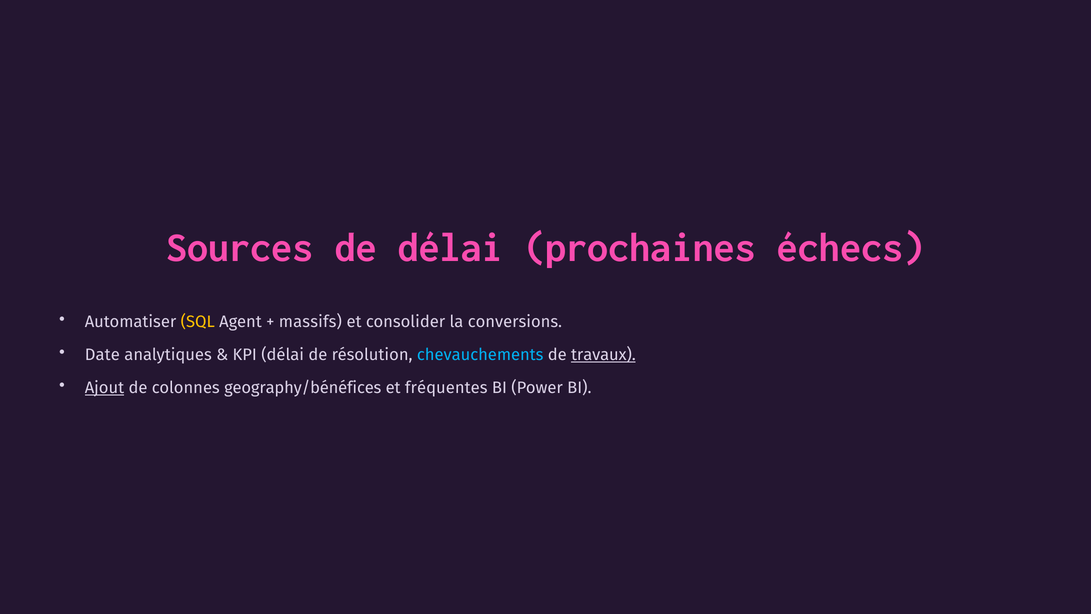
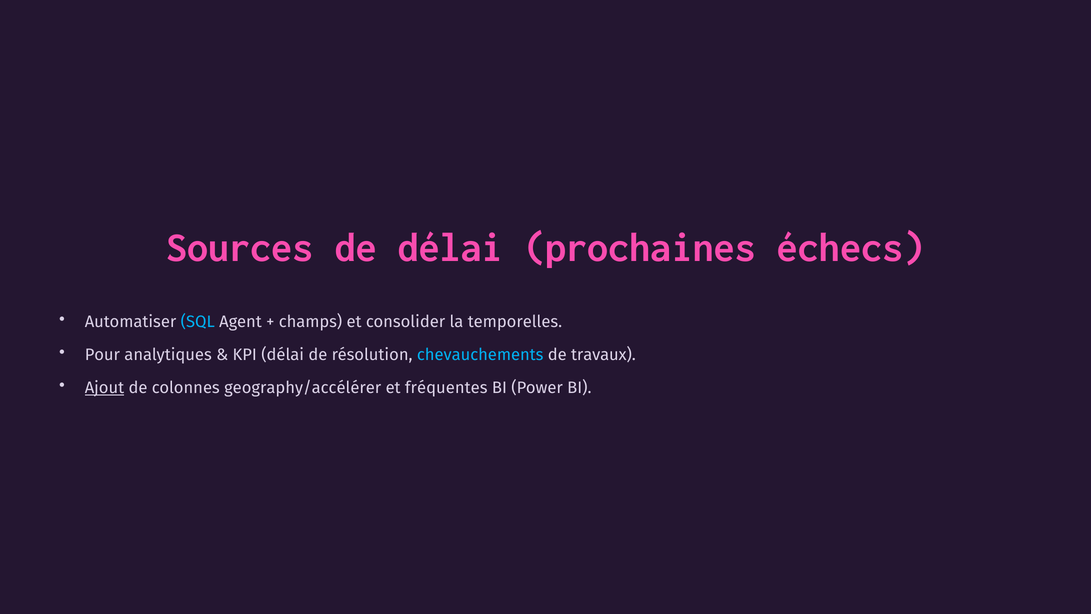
SQL colour: yellow -> light blue
massifs: massifs -> champs
conversions: conversions -> temporelles
Date: Date -> Pour
travaux underline: present -> none
geography/bénéfices: geography/bénéfices -> geography/accélérer
